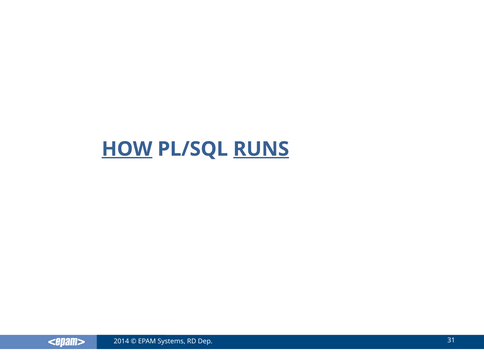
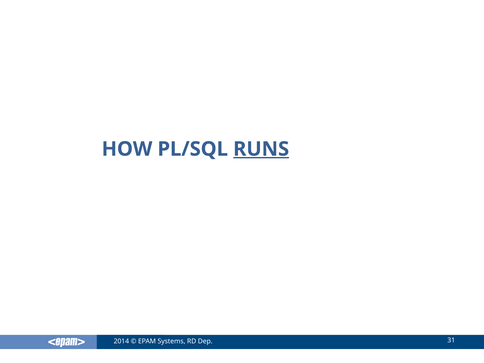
HOW underline: present -> none
